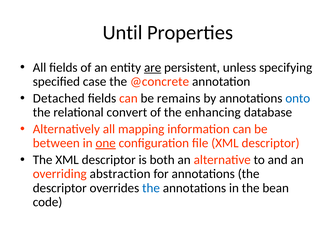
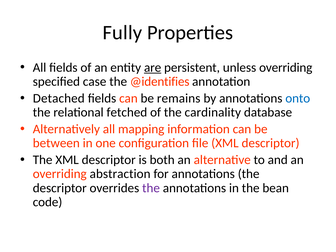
Until: Until -> Fully
unless specifying: specifying -> overriding
@concrete: @concrete -> @identifies
convert: convert -> fetched
enhancing: enhancing -> cardinality
one underline: present -> none
the at (151, 188) colour: blue -> purple
